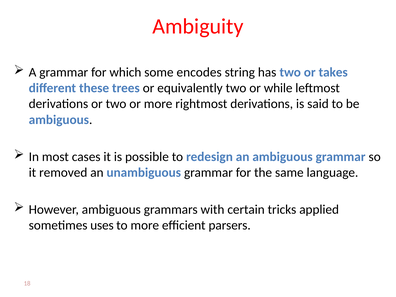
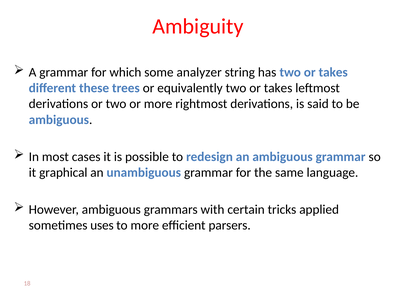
encodes: encodes -> analyzer
equivalently two or while: while -> takes
removed: removed -> graphical
